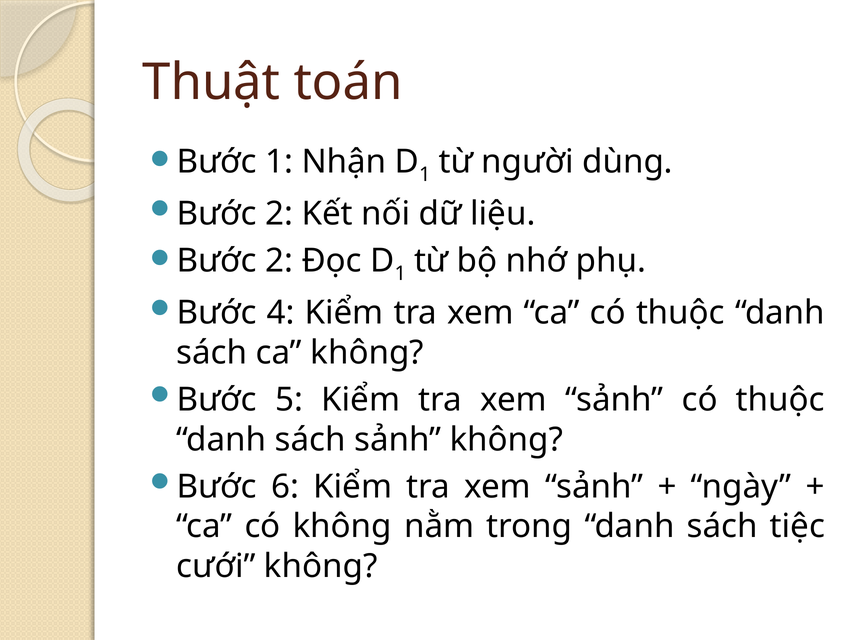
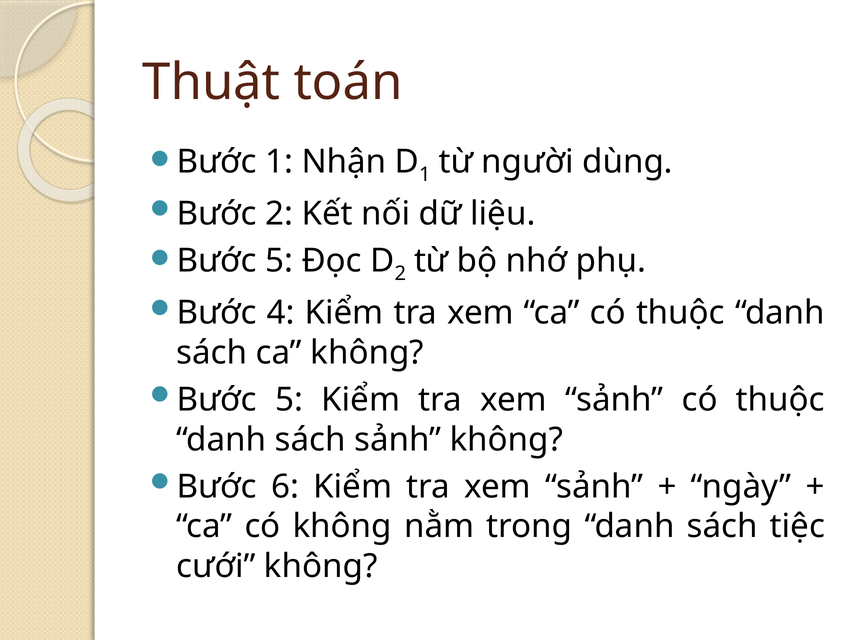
2 at (279, 261): 2 -> 5
1 at (400, 274): 1 -> 2
